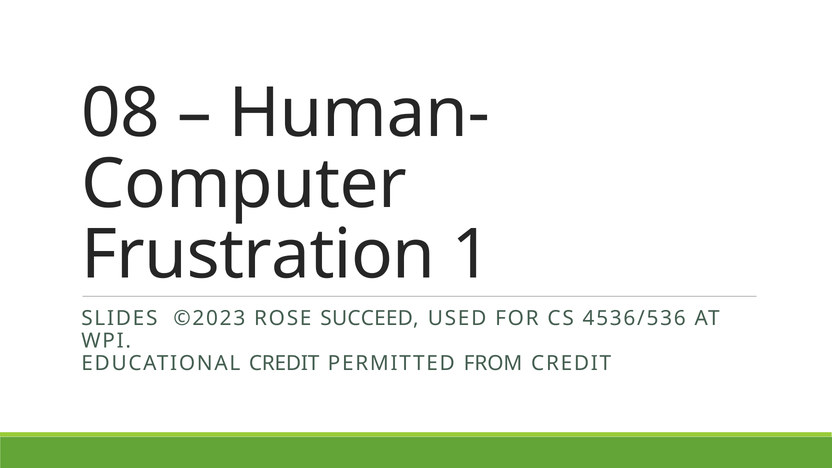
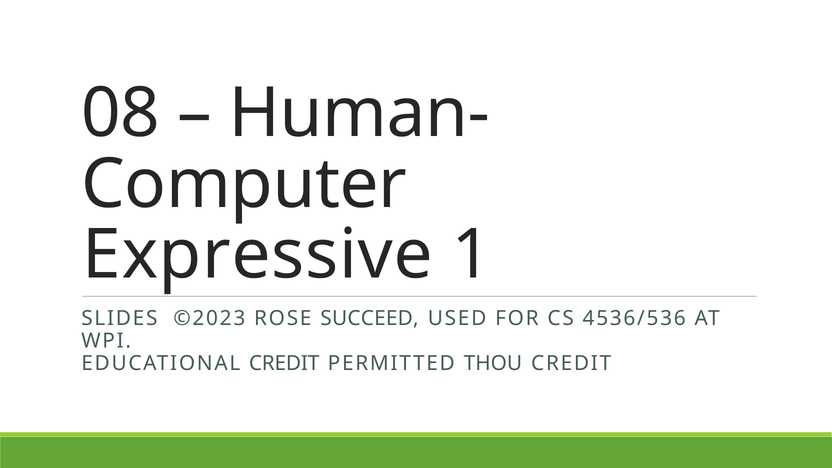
Frustration: Frustration -> Expressive
FROM: FROM -> THOU
